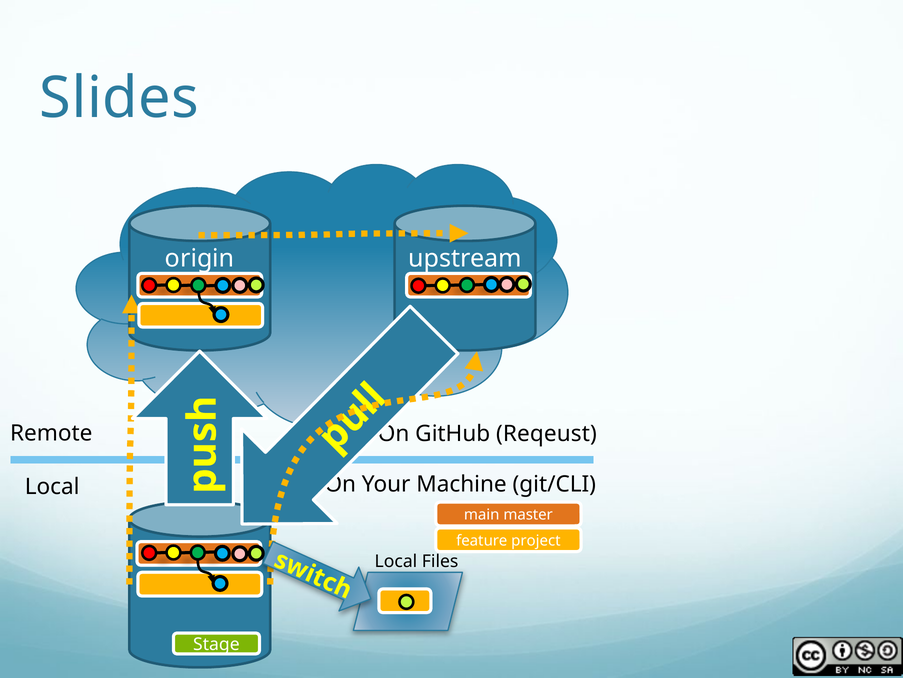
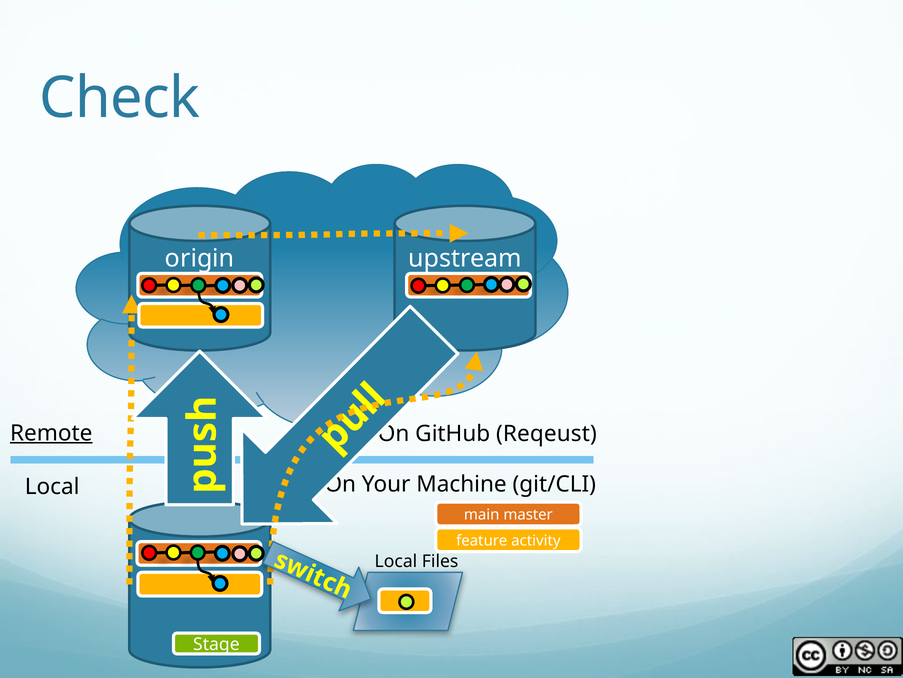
Slides: Slides -> Check
Remote underline: none -> present
project: project -> activity
